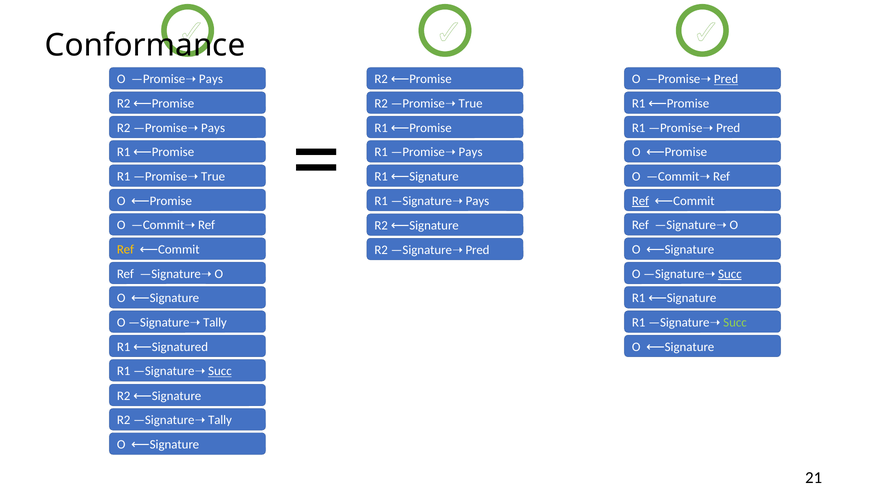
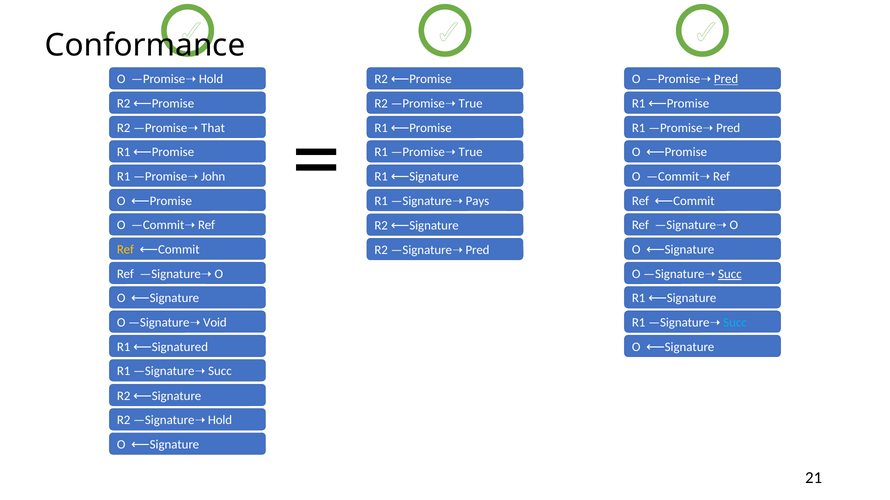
Pays at (211, 79): Pays -> Hold
Pays at (213, 128): Pays -> That
Pays at (471, 152): Pays -> True
True at (213, 177): True -> John
Ref at (640, 201) underline: present -> none
Tally at (215, 323): Tally -> Void
Succ at (735, 323) colour: light green -> light blue
Succ at (220, 372) underline: present -> none
Tally at (220, 421): Tally -> Hold
